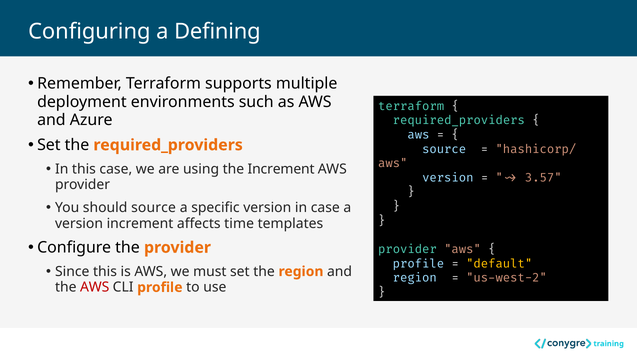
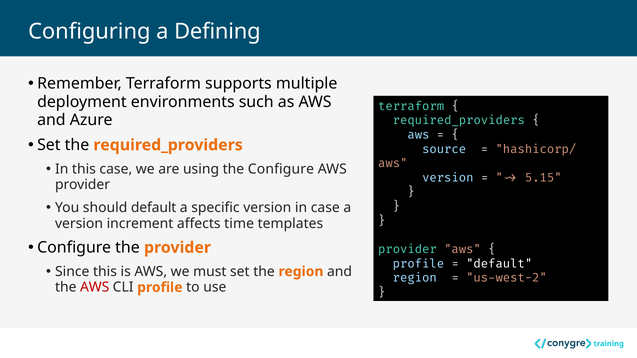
the Increment: Increment -> Configure
3.57: 3.57 -> 5.15
should source: source -> default
default at (499, 264) colour: yellow -> white
